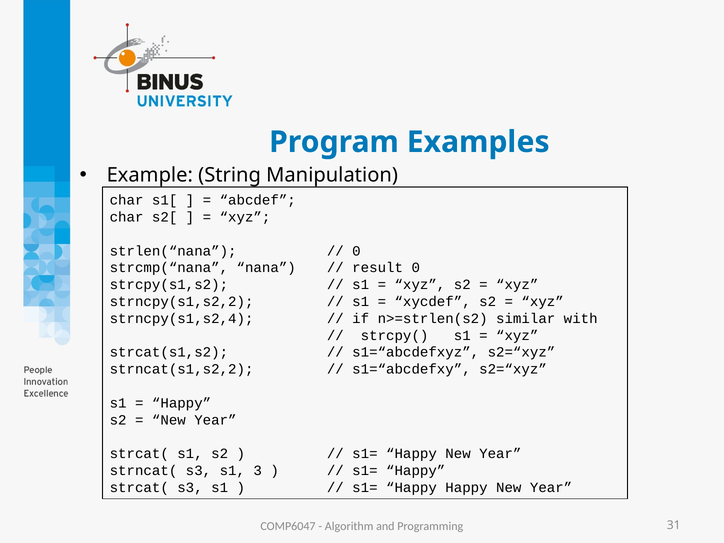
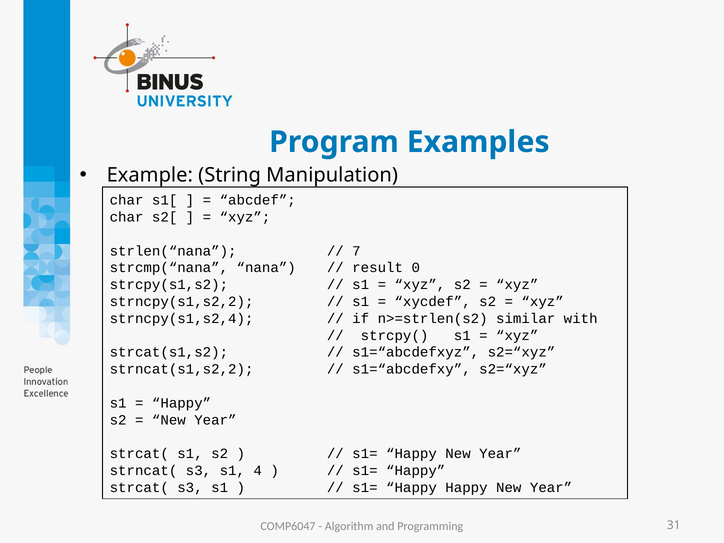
0 at (356, 251): 0 -> 7
3: 3 -> 4
